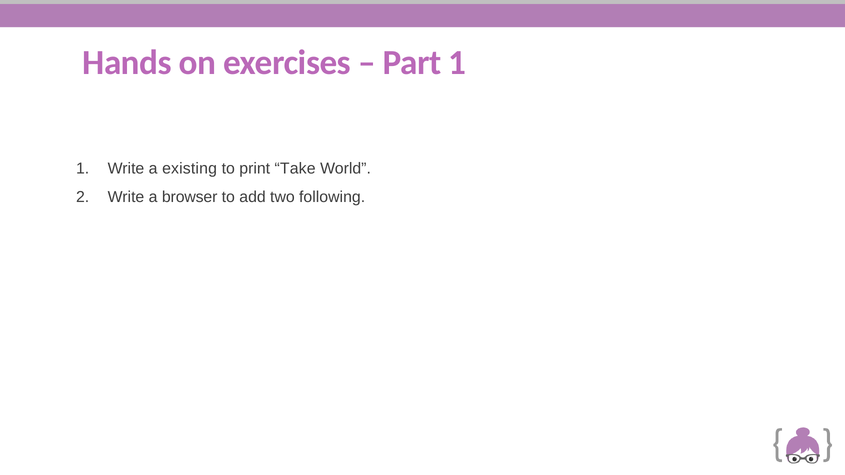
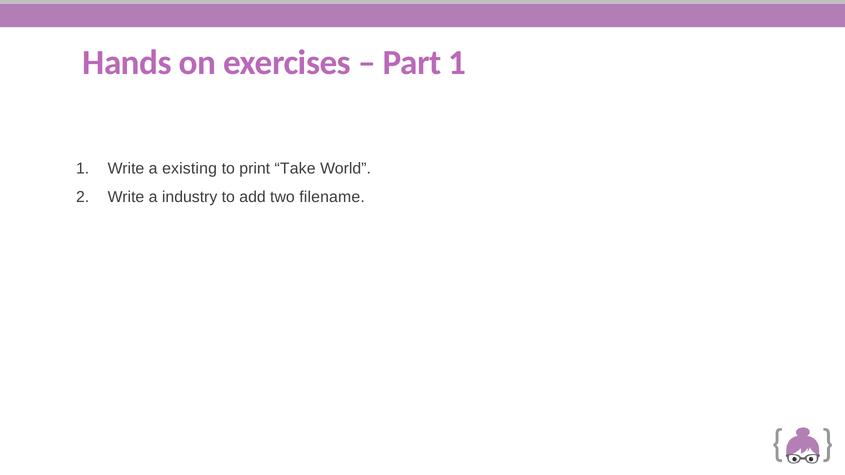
browser: browser -> industry
following: following -> filename
